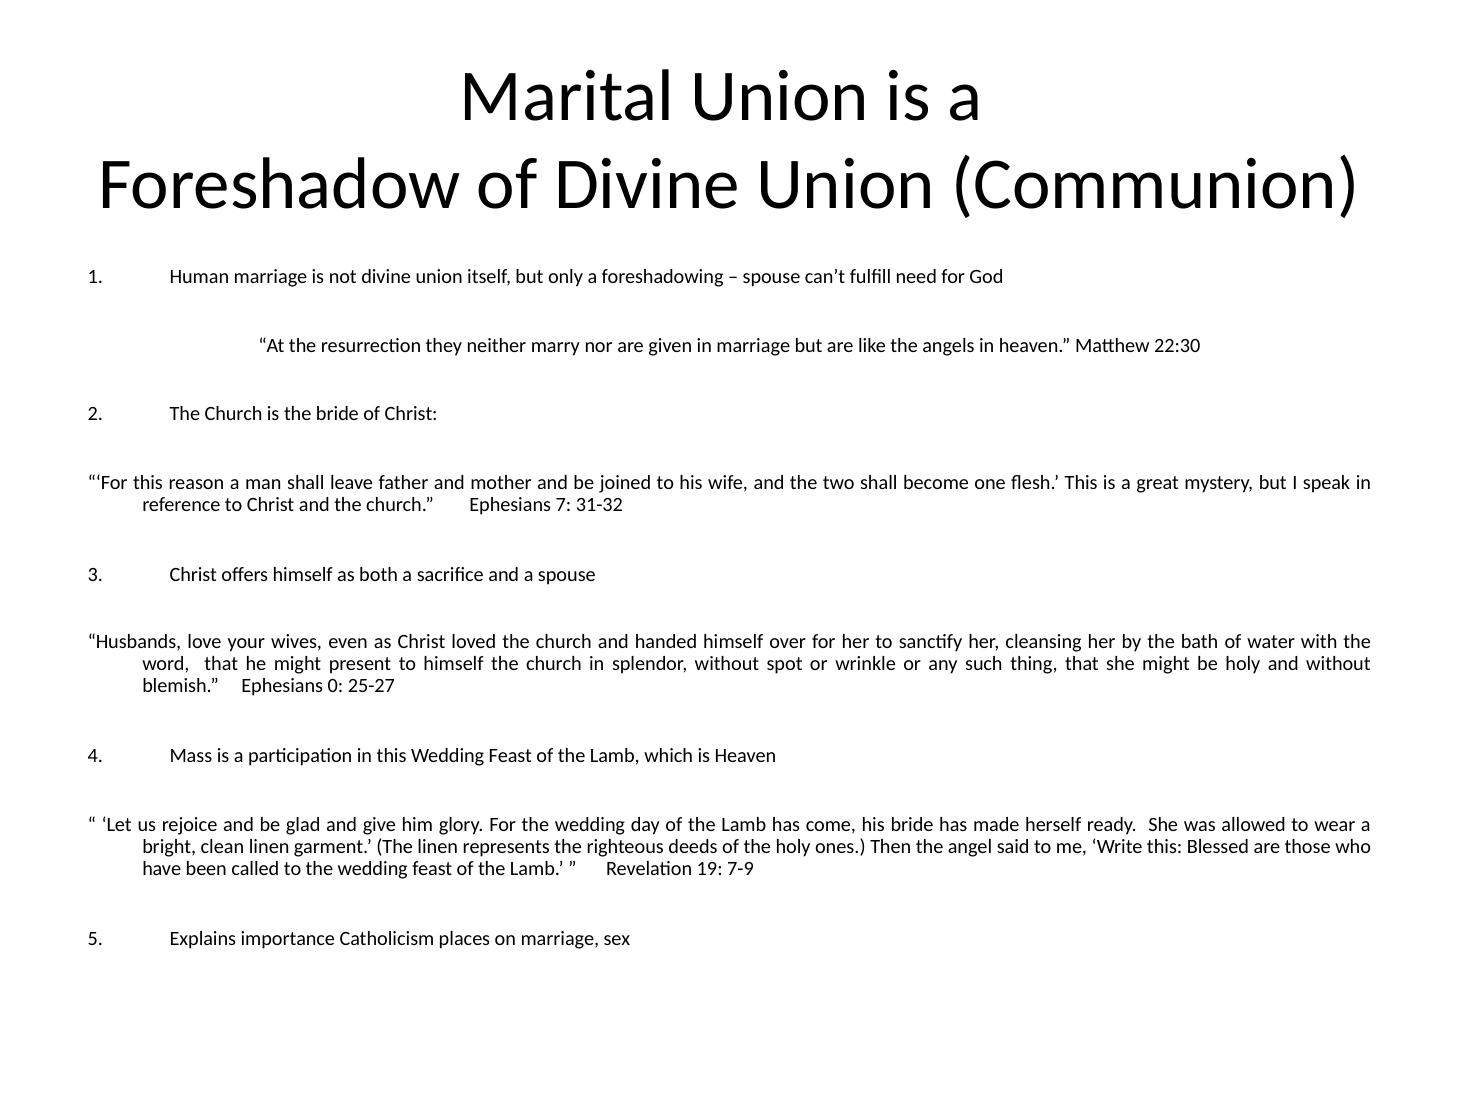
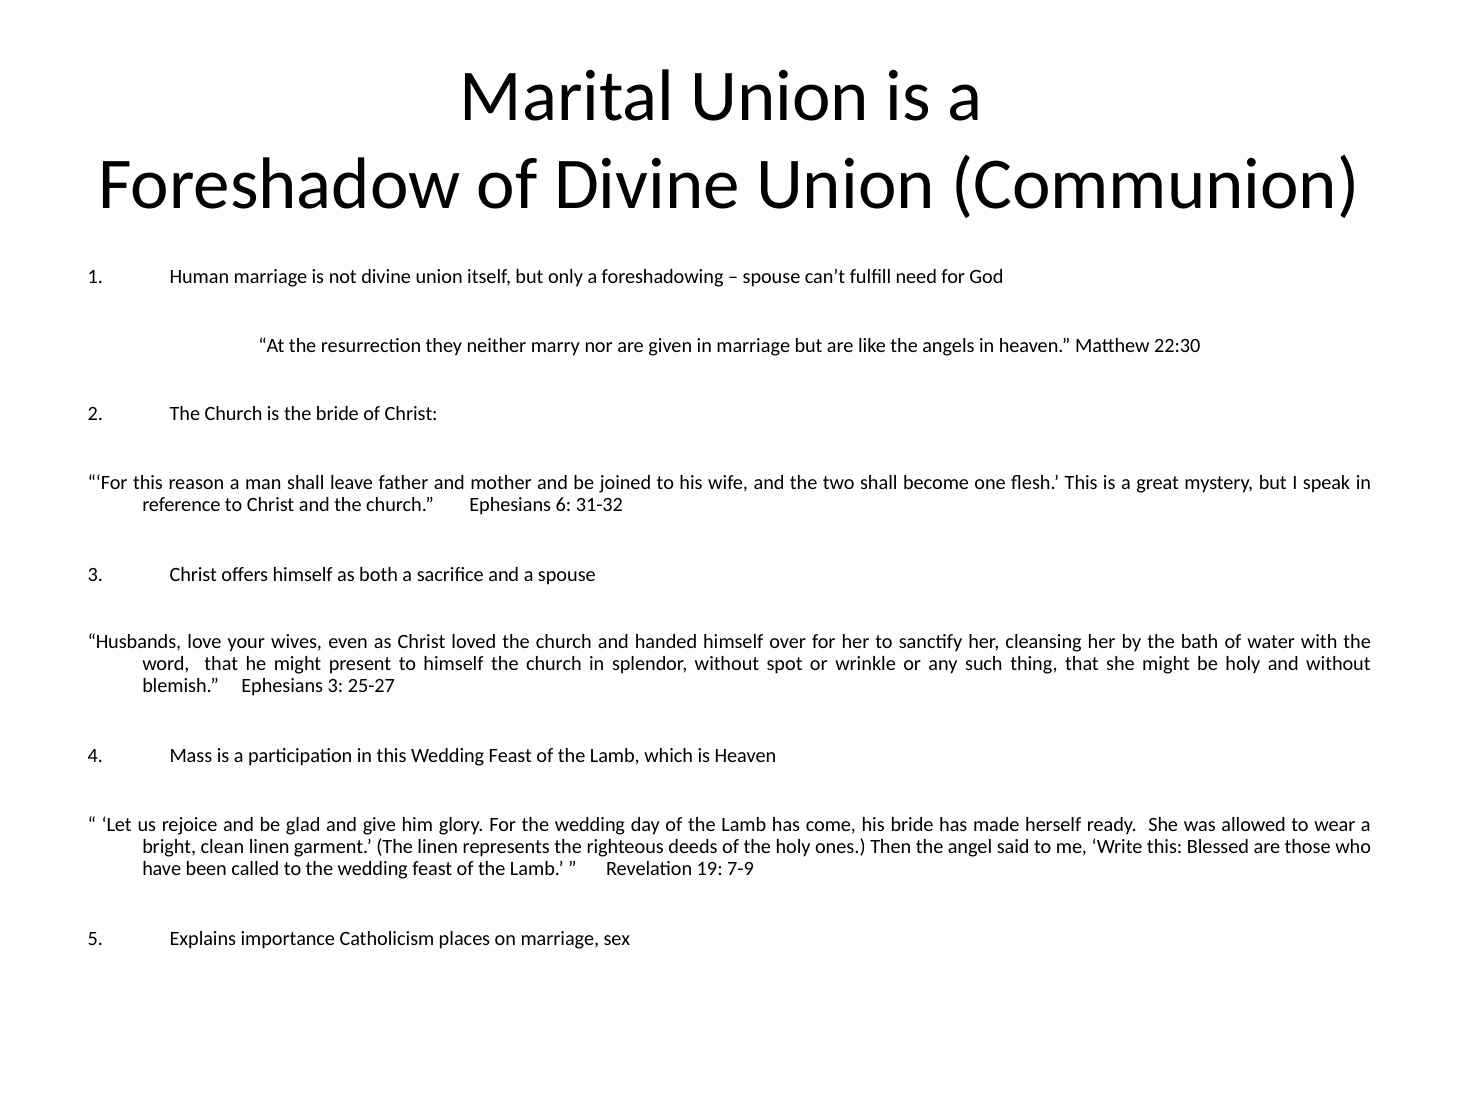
7: 7 -> 6
Ephesians 0: 0 -> 3
